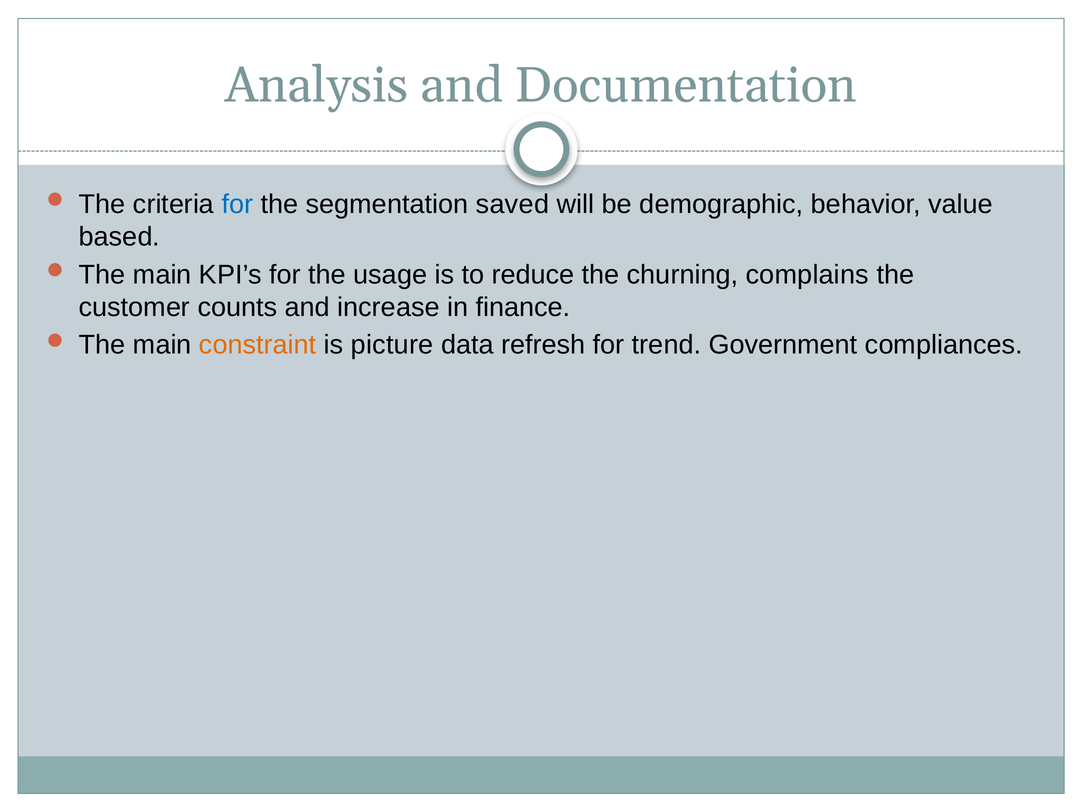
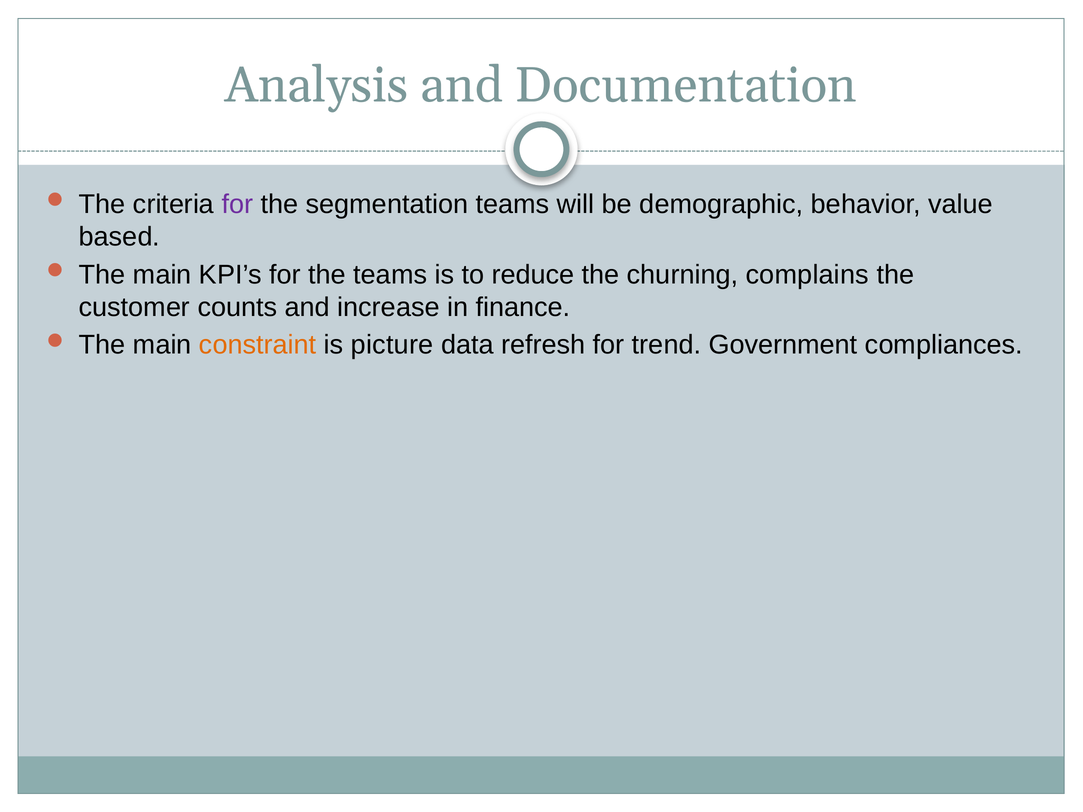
for at (237, 204) colour: blue -> purple
segmentation saved: saved -> teams
the usage: usage -> teams
